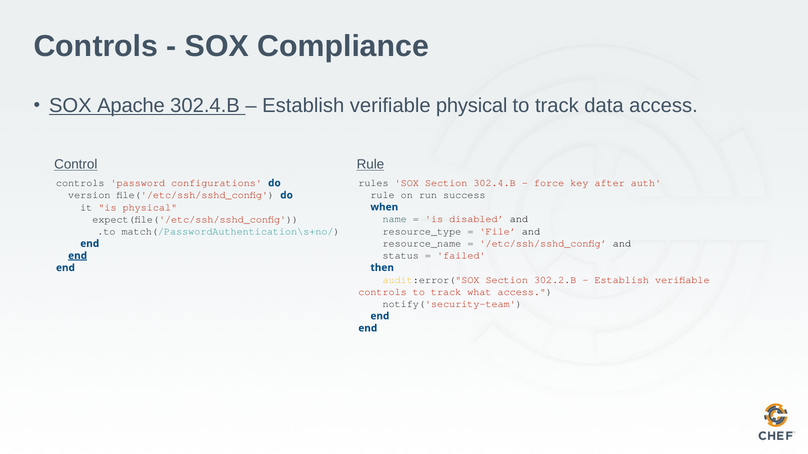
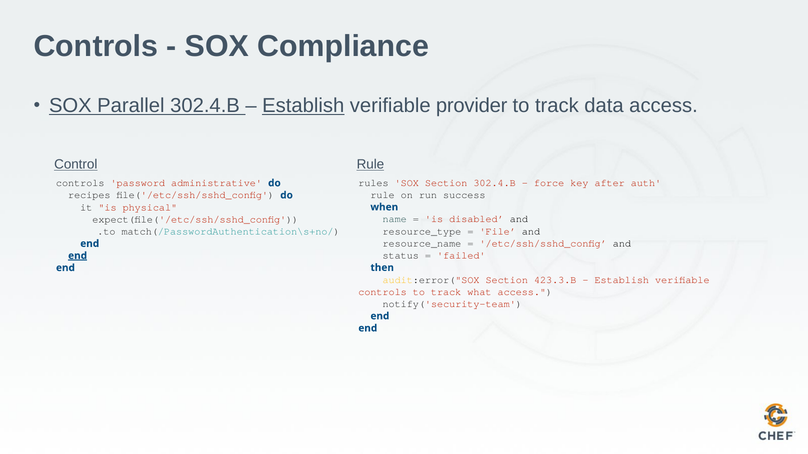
Apache: Apache -> Parallel
Establish at (303, 106) underline: none -> present
verifiable physical: physical -> provider
configurations: configurations -> administrative
version: version -> recipes
302.2.B: 302.2.B -> 423.3.B
